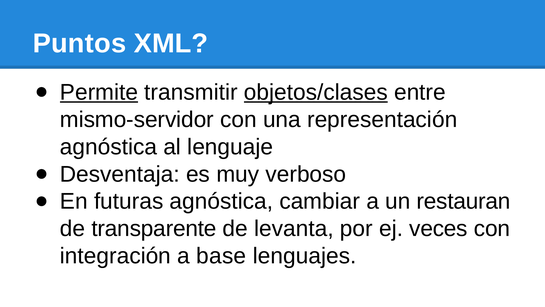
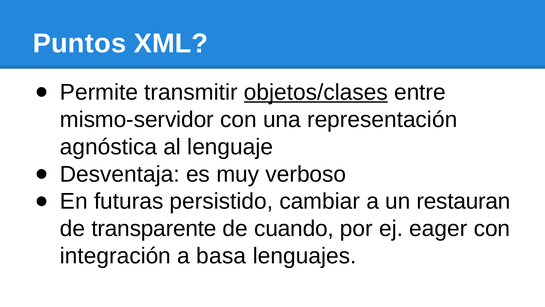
Permite underline: present -> none
futuras agnóstica: agnóstica -> persistido
levanta: levanta -> cuando
veces: veces -> eager
base: base -> basa
